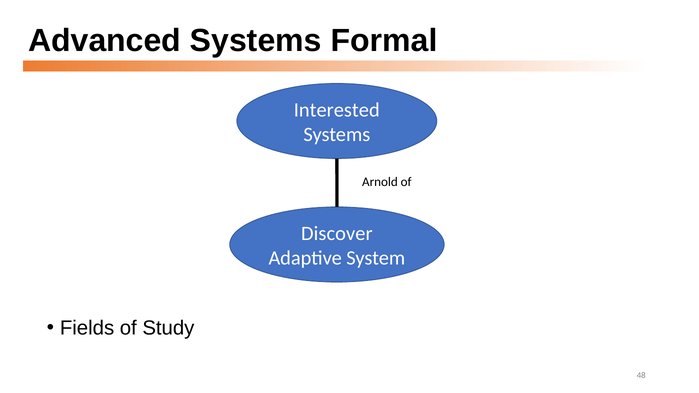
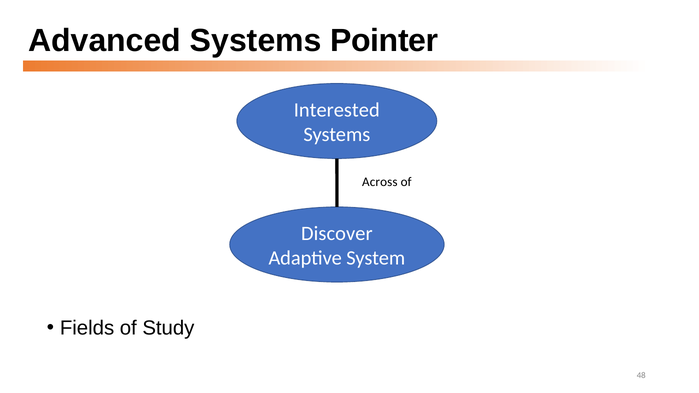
Formal: Formal -> Pointer
Arnold: Arnold -> Across
